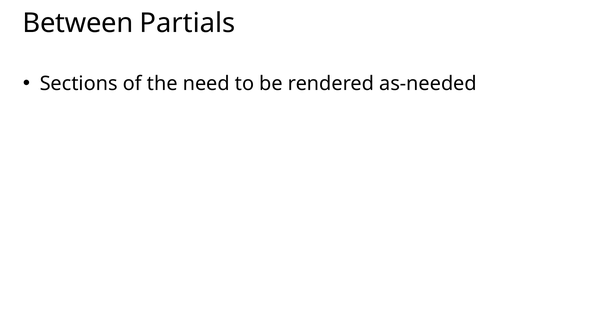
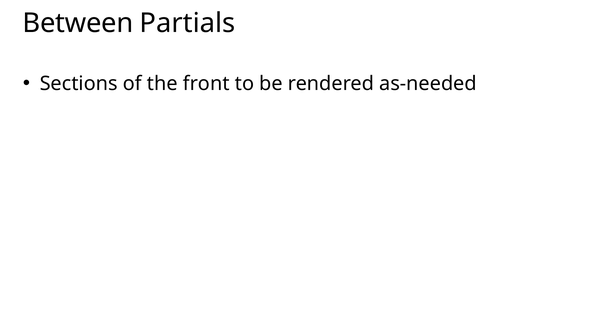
need: need -> front
